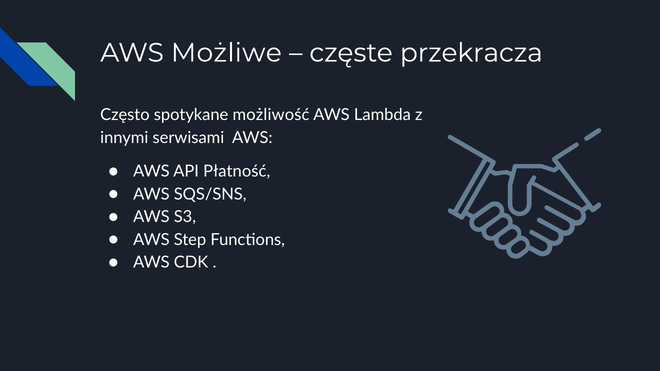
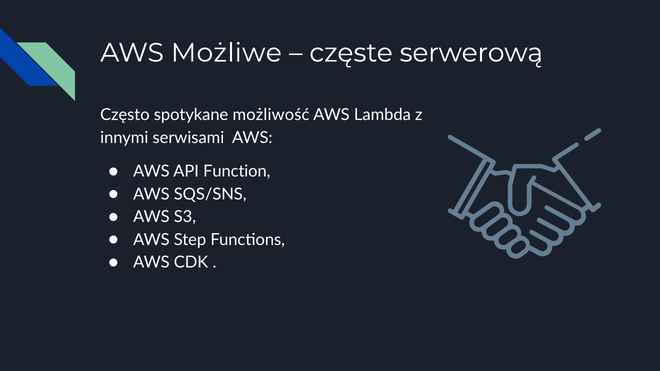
przekracza: przekracza -> serwerową
Płatność: Płatność -> Function
